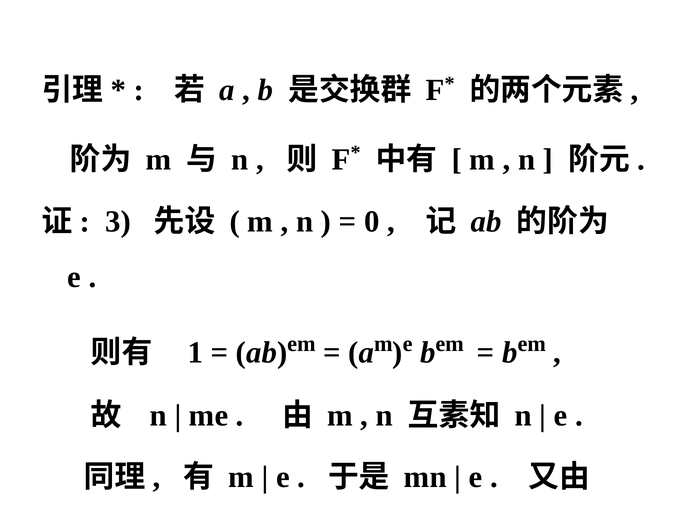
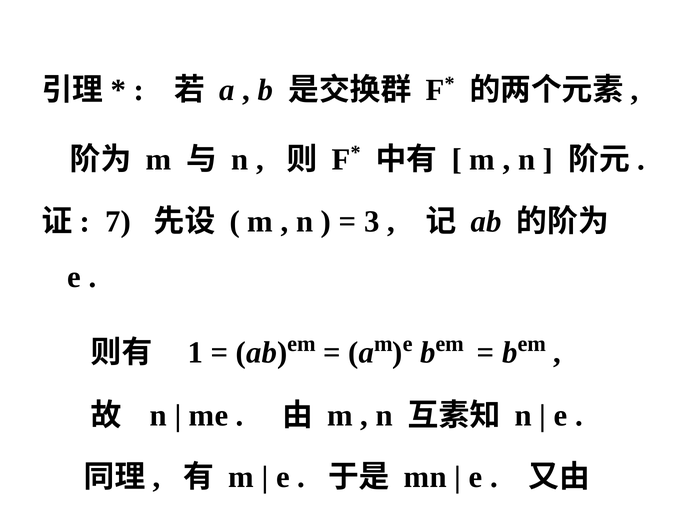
3: 3 -> 7
0: 0 -> 3
